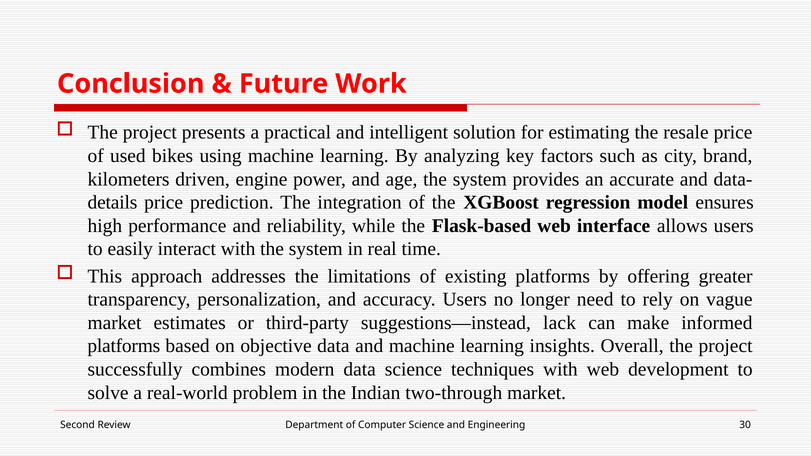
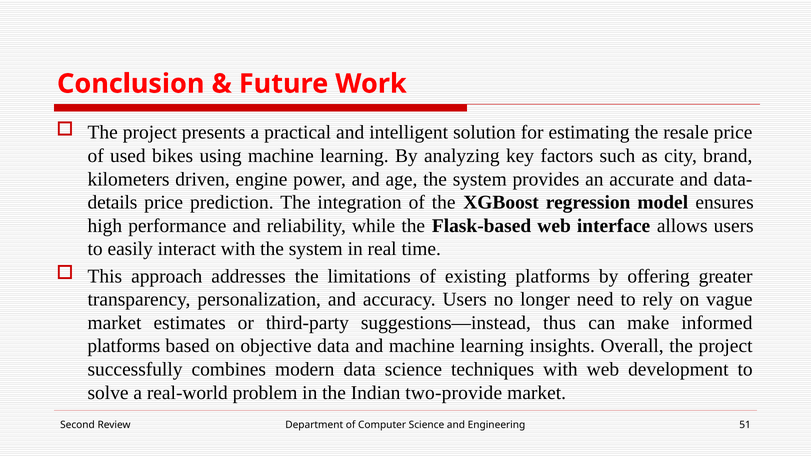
lack: lack -> thus
two-through: two-through -> two-provide
30: 30 -> 51
